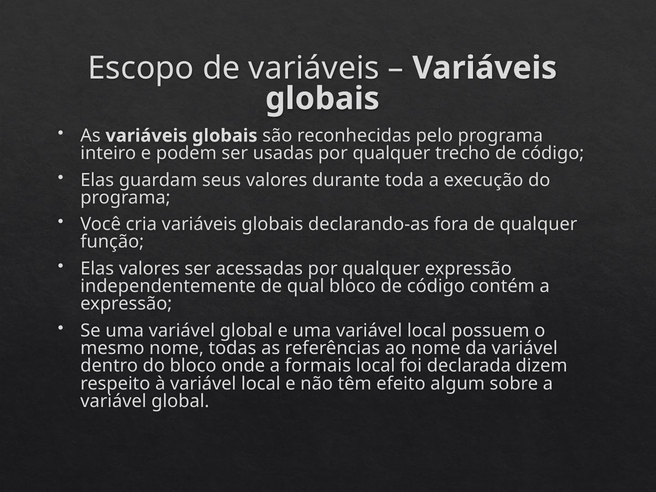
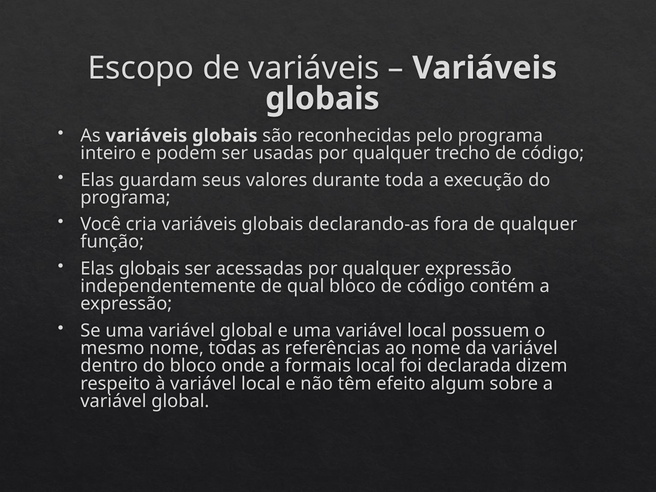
Elas valores: valores -> globais
